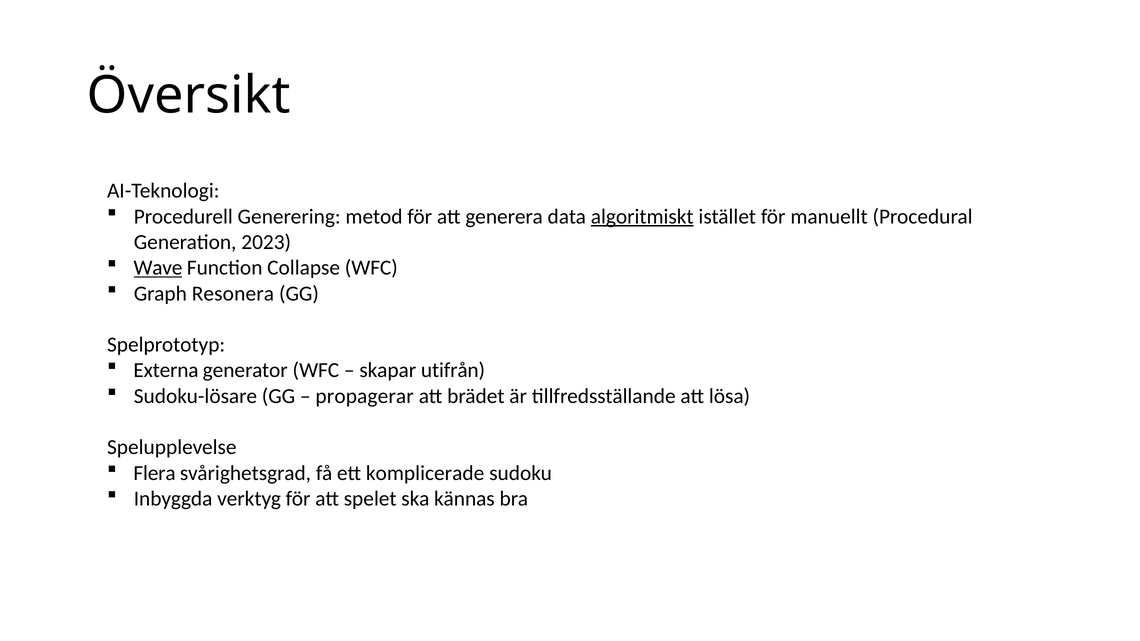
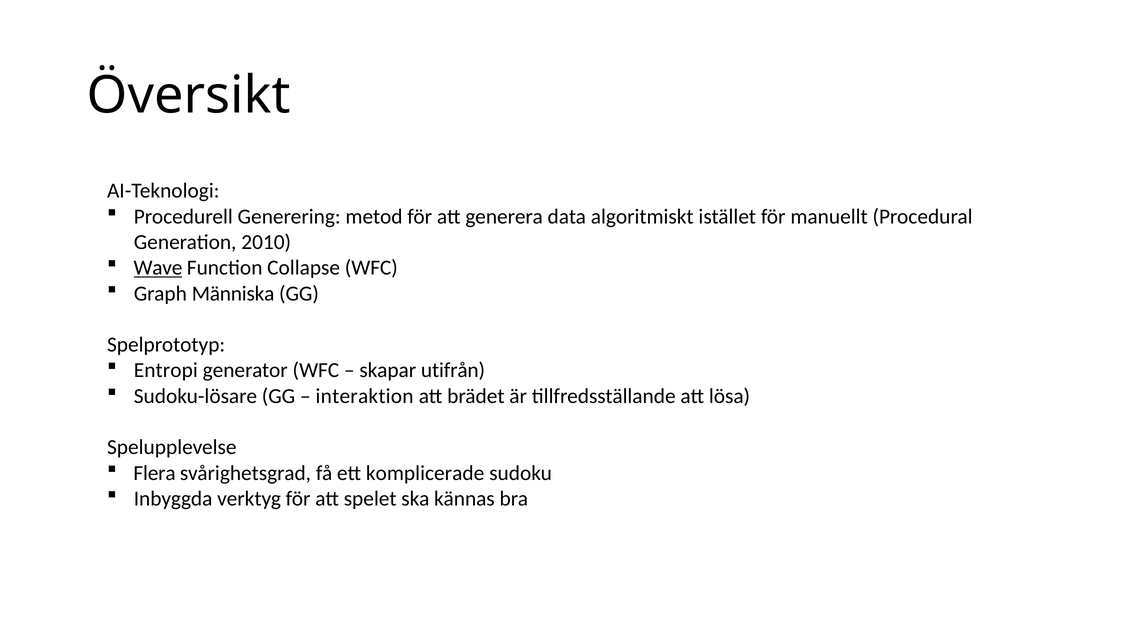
algoritmiskt underline: present -> none
2023: 2023 -> 2010
Resonera: Resonera -> Människa
Externa: Externa -> Entropi
propagerar: propagerar -> interaktion
